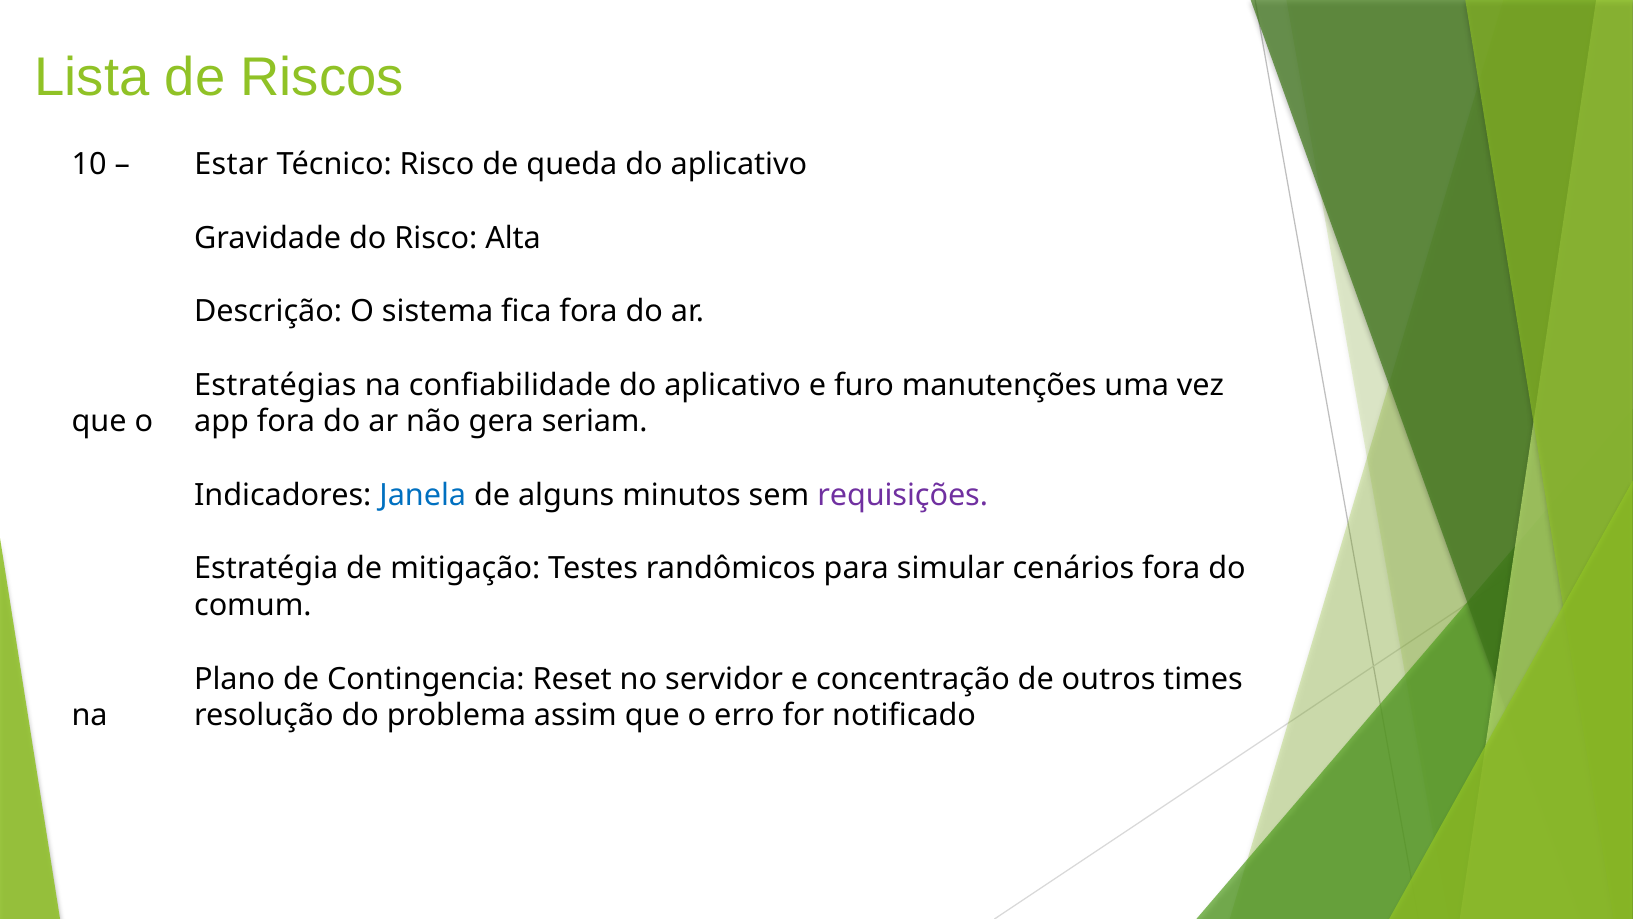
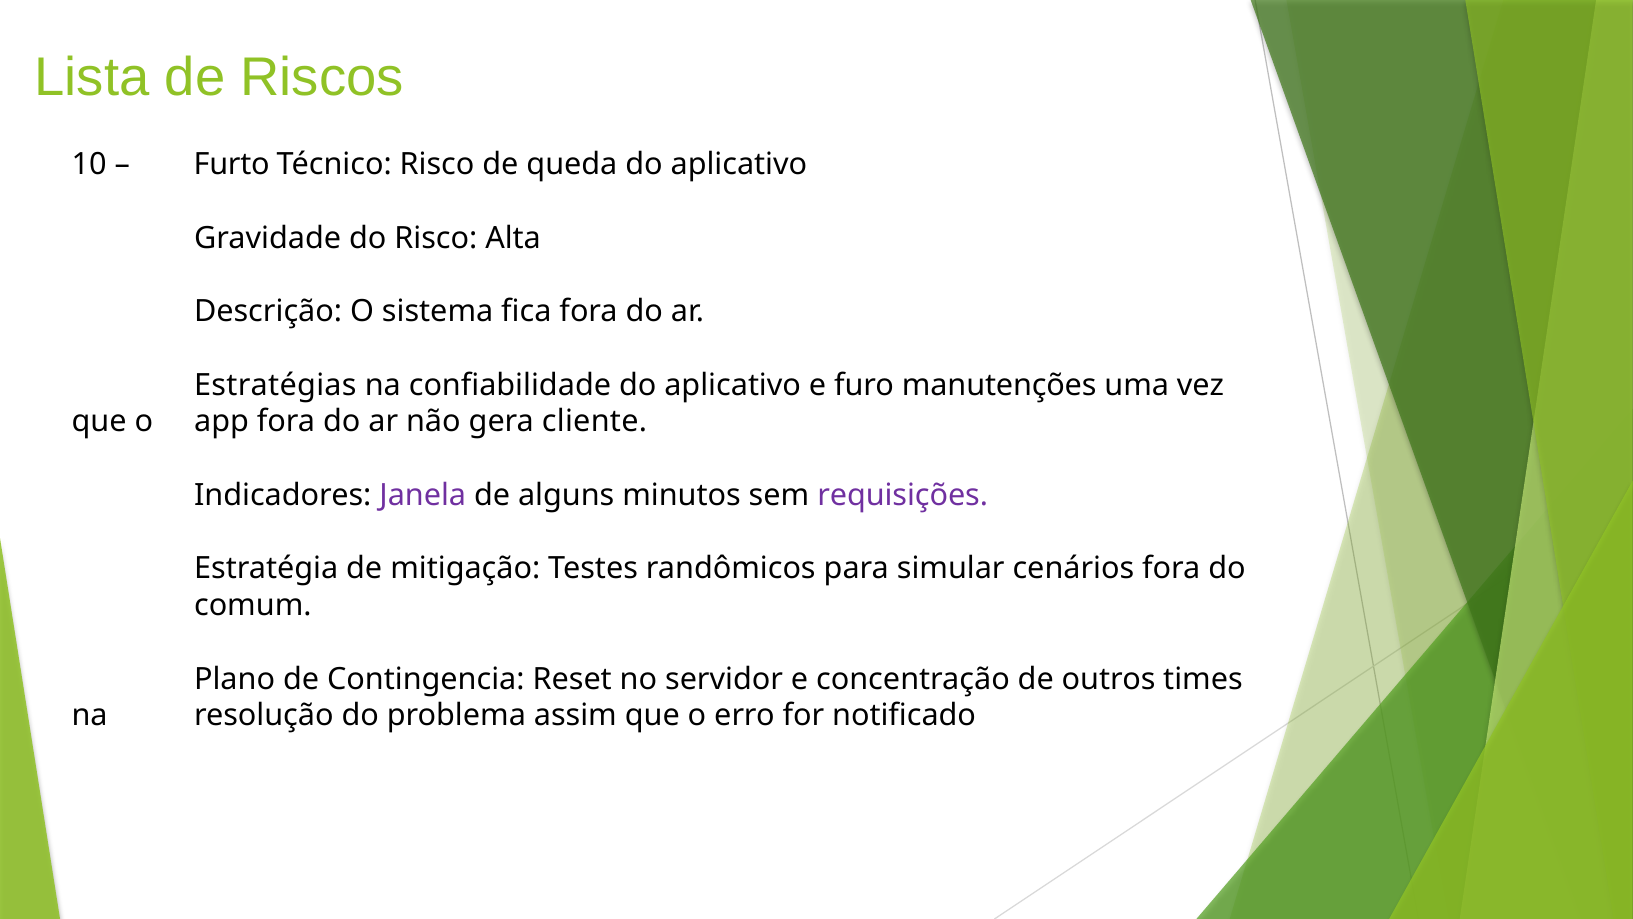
Estar: Estar -> Furto
seriam: seriam -> cliente
Janela colour: blue -> purple
